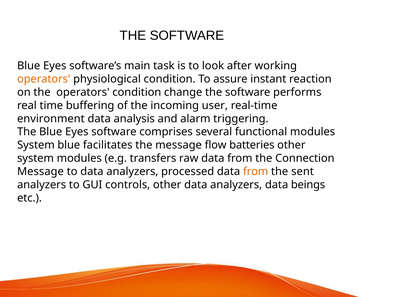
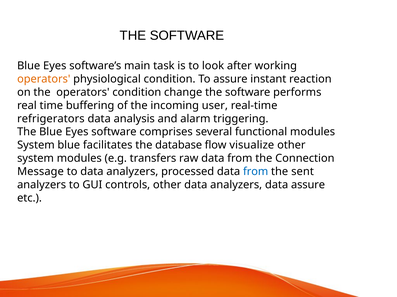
environment: environment -> refrigerators
the message: message -> database
batteries: batteries -> visualize
from at (256, 172) colour: orange -> blue
data beings: beings -> assure
